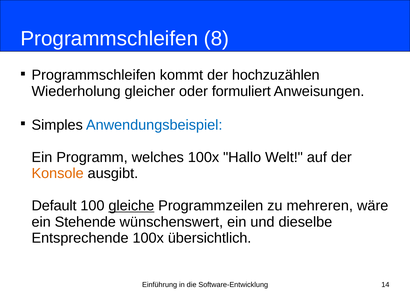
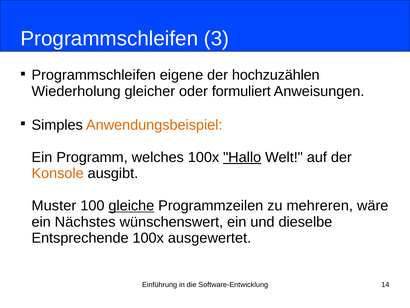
8: 8 -> 3
kommt: kommt -> eigene
Anwendungsbeispiel colour: blue -> orange
Hallo underline: none -> present
Default: Default -> Muster
Stehende: Stehende -> Nächstes
übersichtlich: übersichtlich -> ausgewertet
